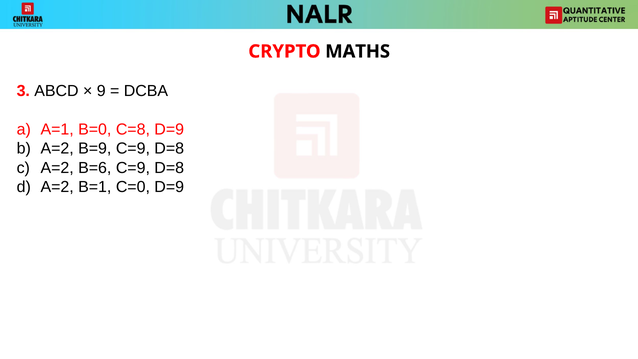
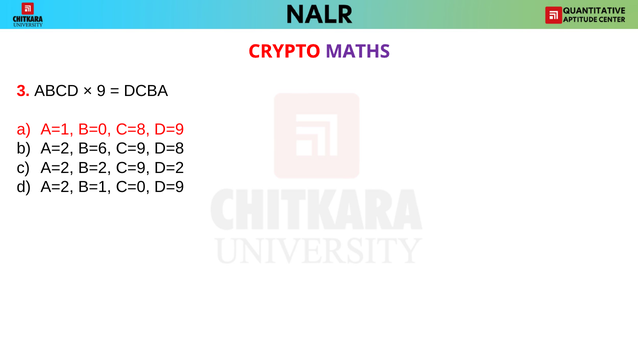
MATHS colour: black -> purple
B=9: B=9 -> B=6
B=6: B=6 -> B=2
D=8 at (169, 168): D=8 -> D=2
